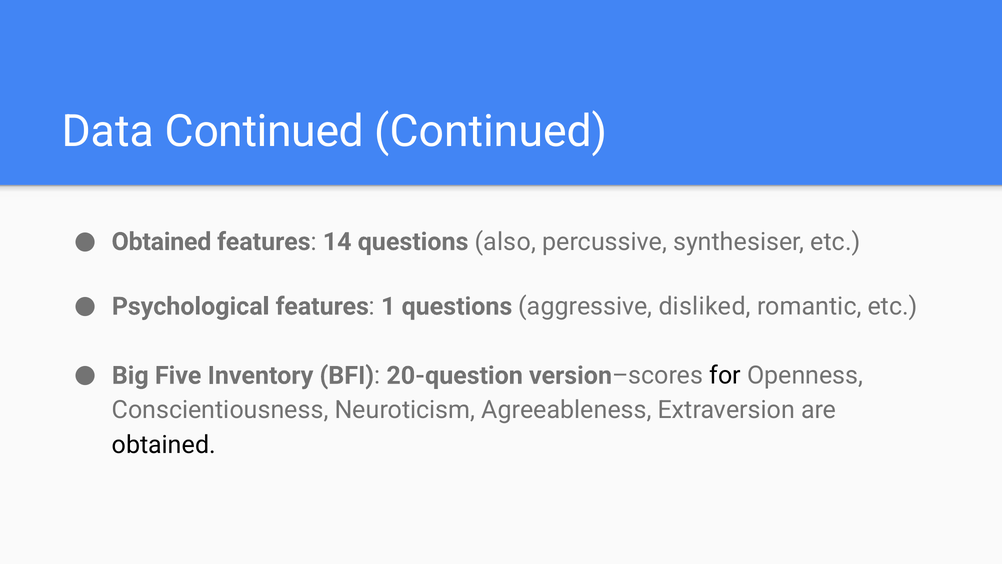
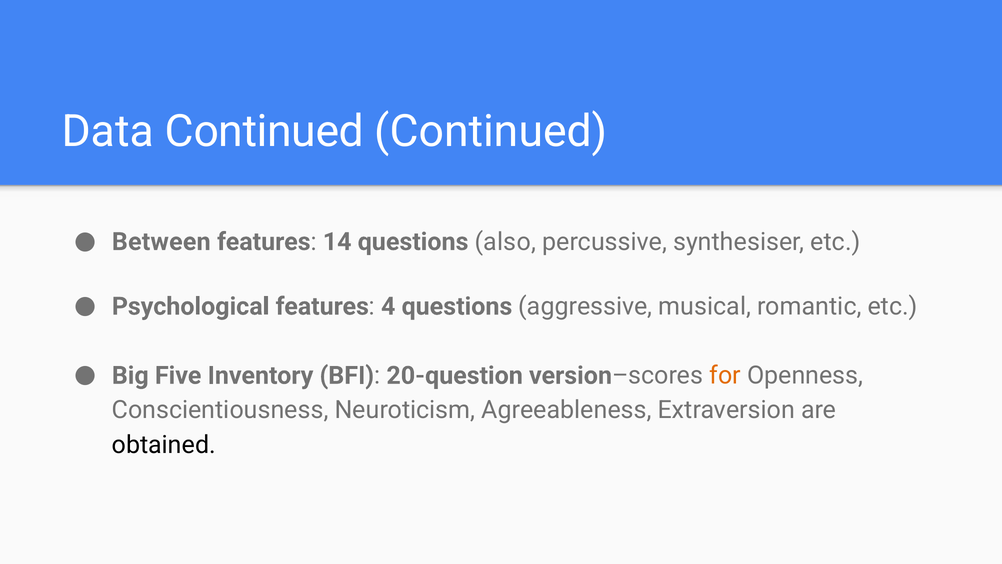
Obtained at (161, 242): Obtained -> Between
1: 1 -> 4
disliked: disliked -> musical
for colour: black -> orange
